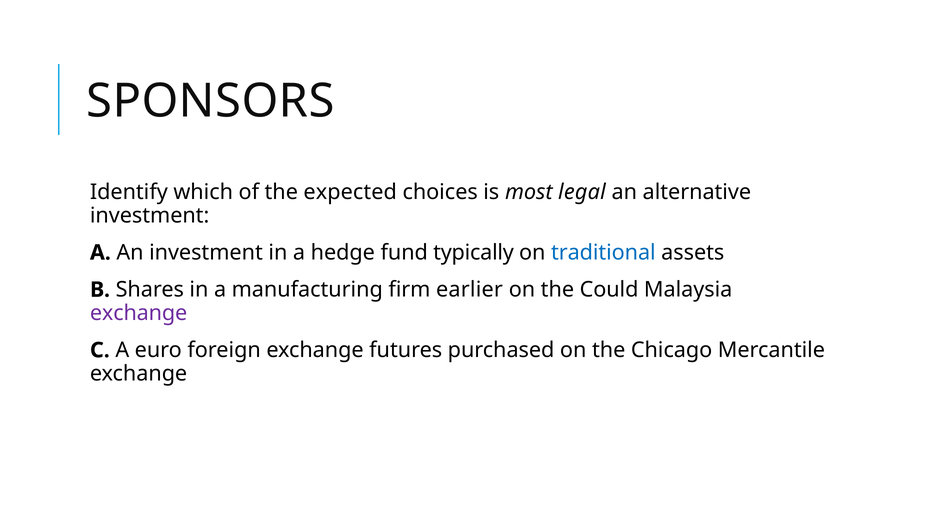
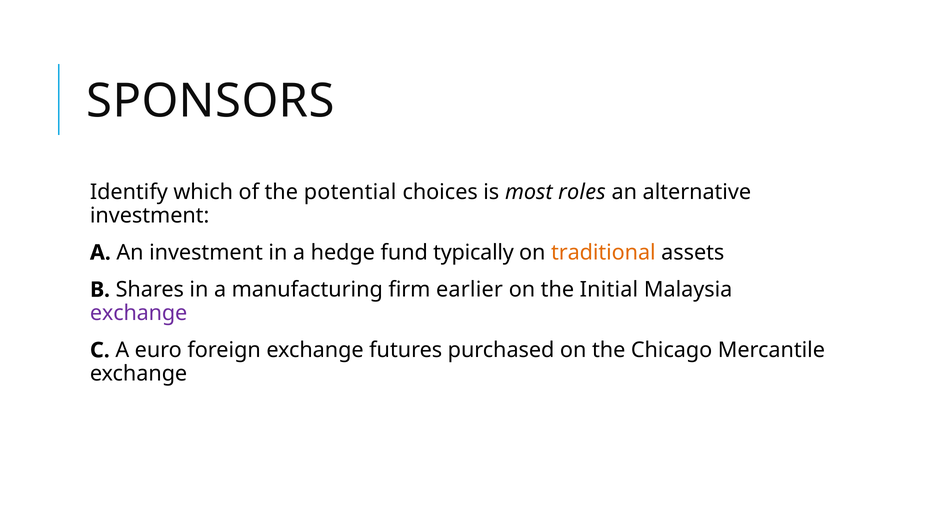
expected: expected -> potential
legal: legal -> roles
traditional colour: blue -> orange
Could: Could -> Initial
